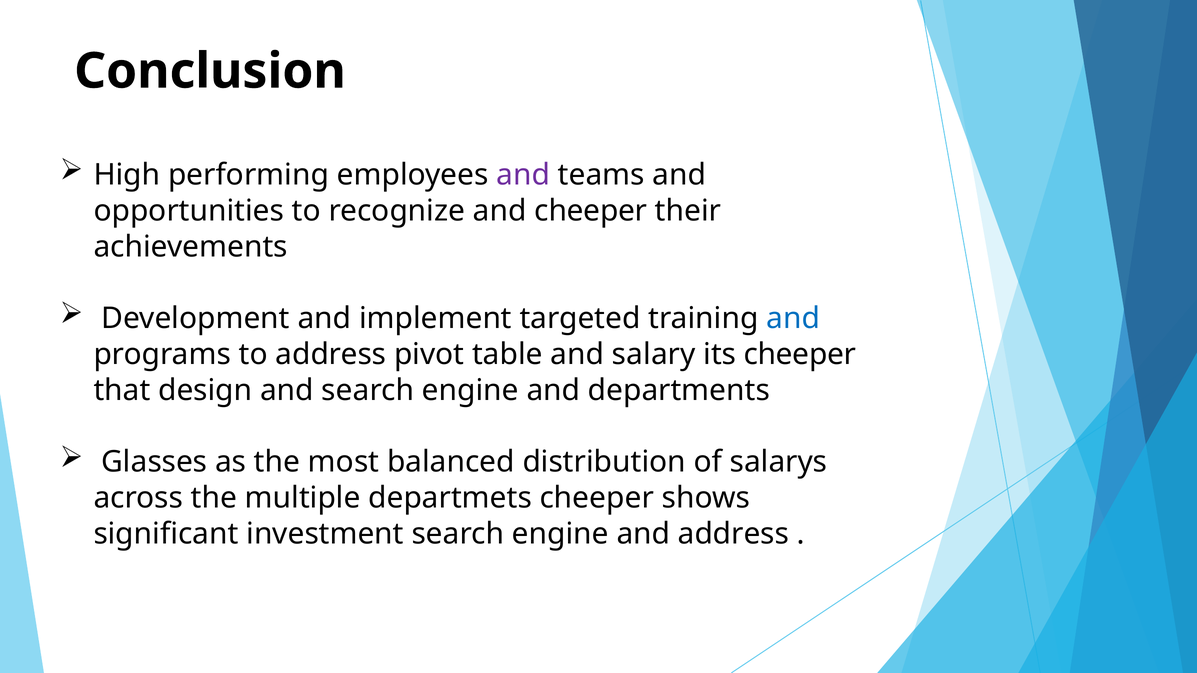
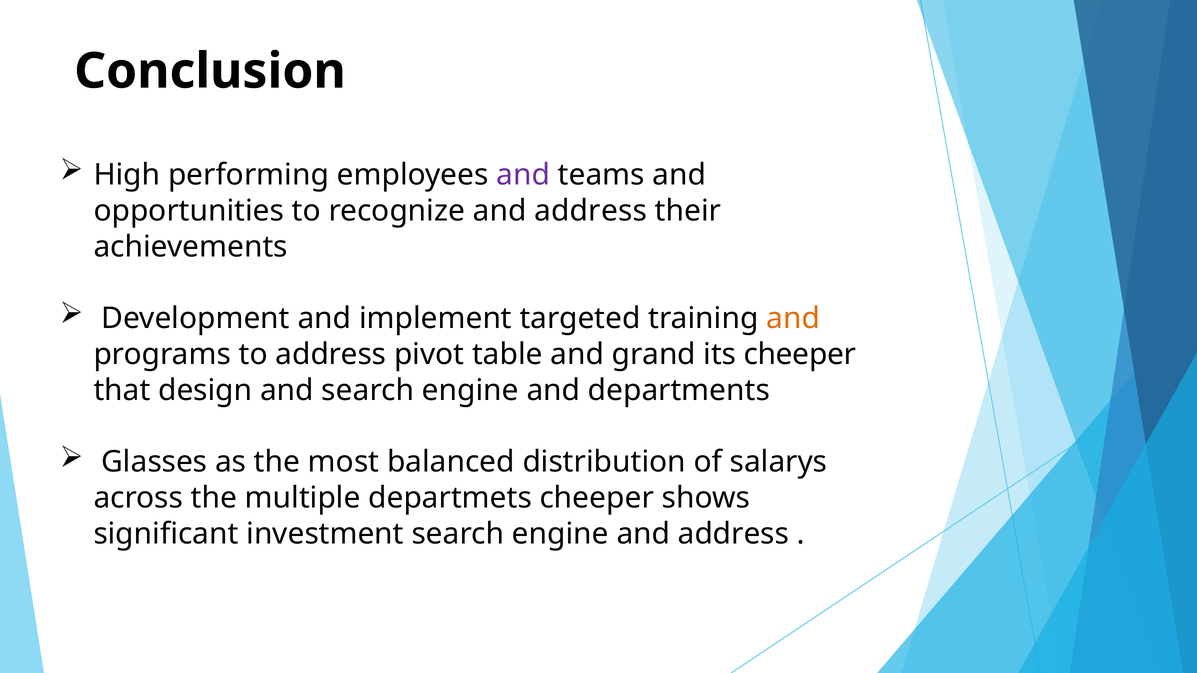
recognize and cheeper: cheeper -> address
and at (793, 319) colour: blue -> orange
salary: salary -> grand
